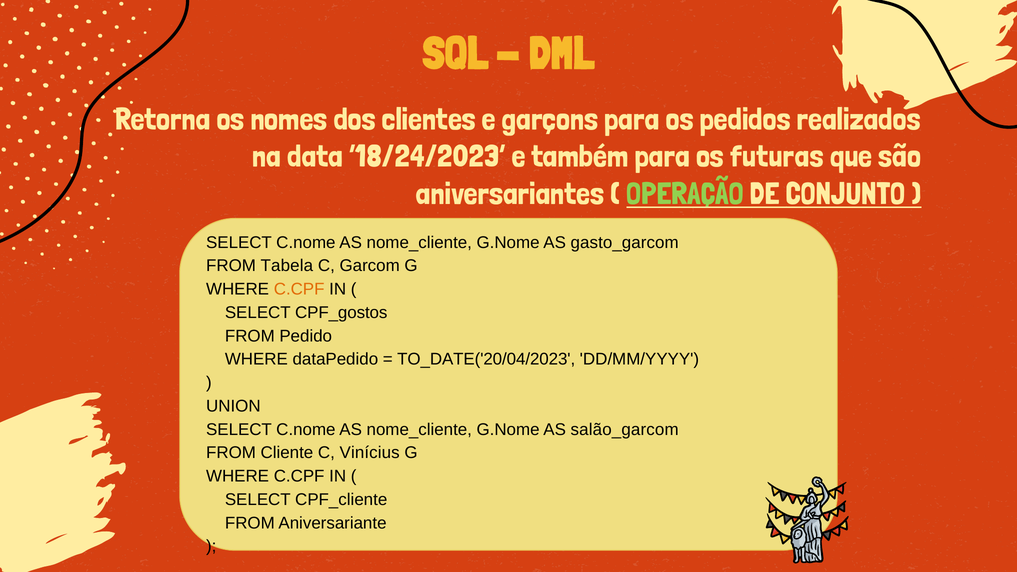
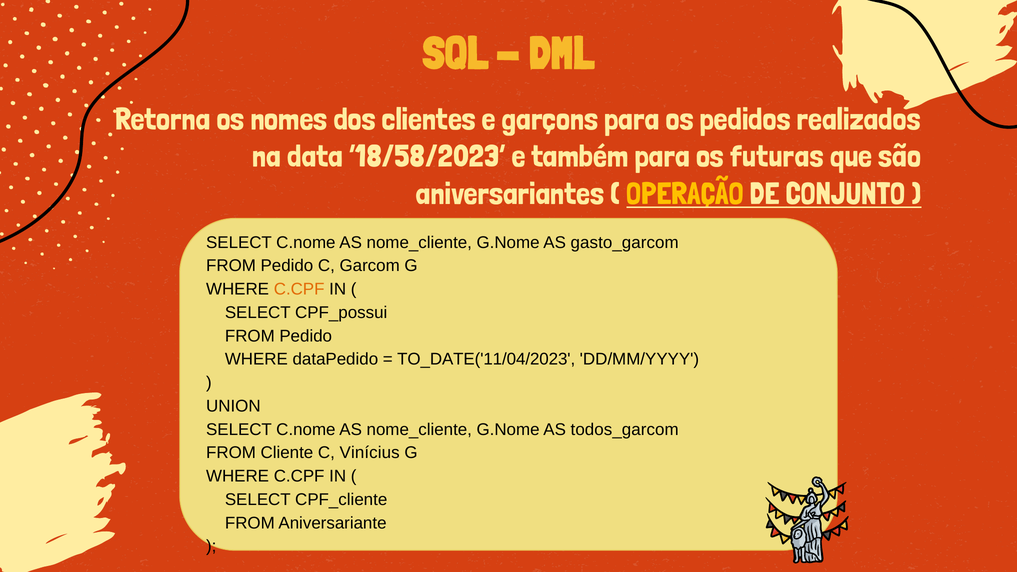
18/24/2023: 18/24/2023 -> 18/58/2023
OPERAÇÃO colour: light green -> yellow
Tabela at (287, 266): Tabela -> Pedido
CPF_gostos: CPF_gostos -> CPF_possui
TO_DATE('20/04/2023: TO_DATE('20/04/2023 -> TO_DATE('11/04/2023
salão_garcom: salão_garcom -> todos_garcom
